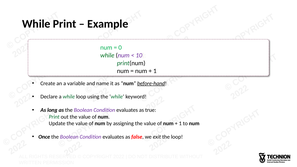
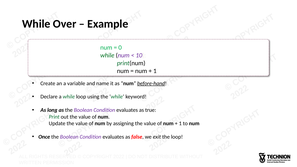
Print at (65, 24): Print -> Over
